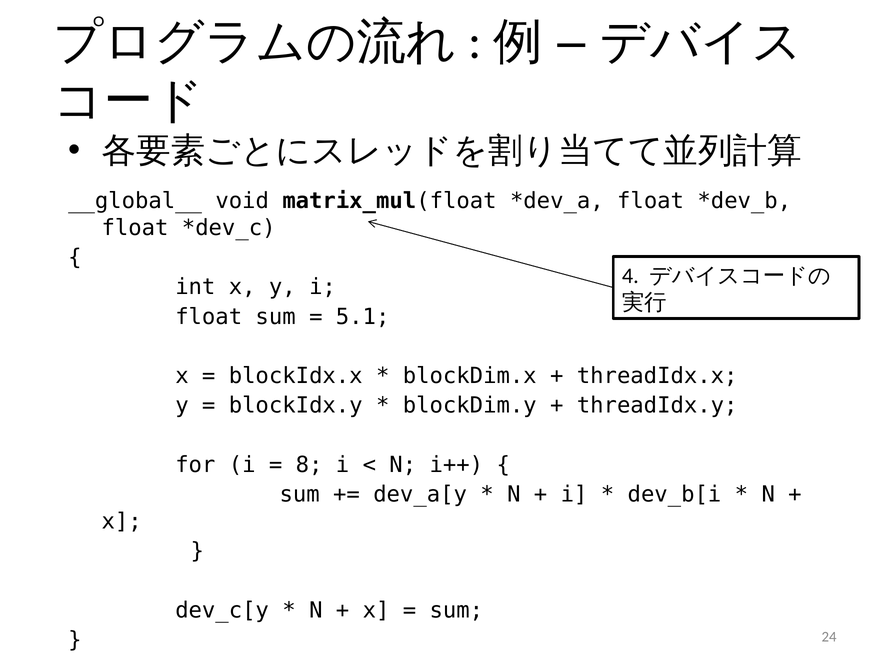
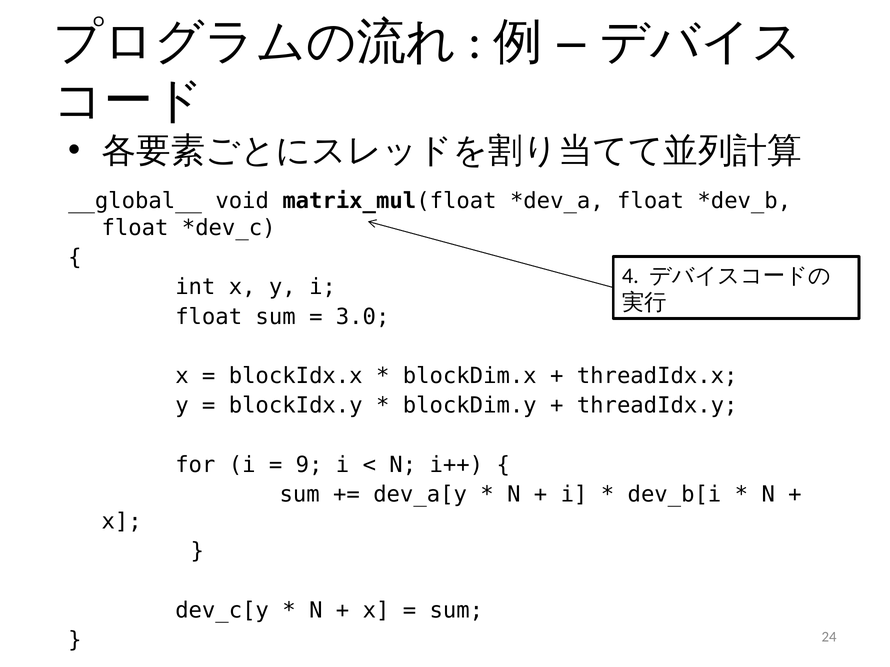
5.1: 5.1 -> 3.0
8: 8 -> 9
